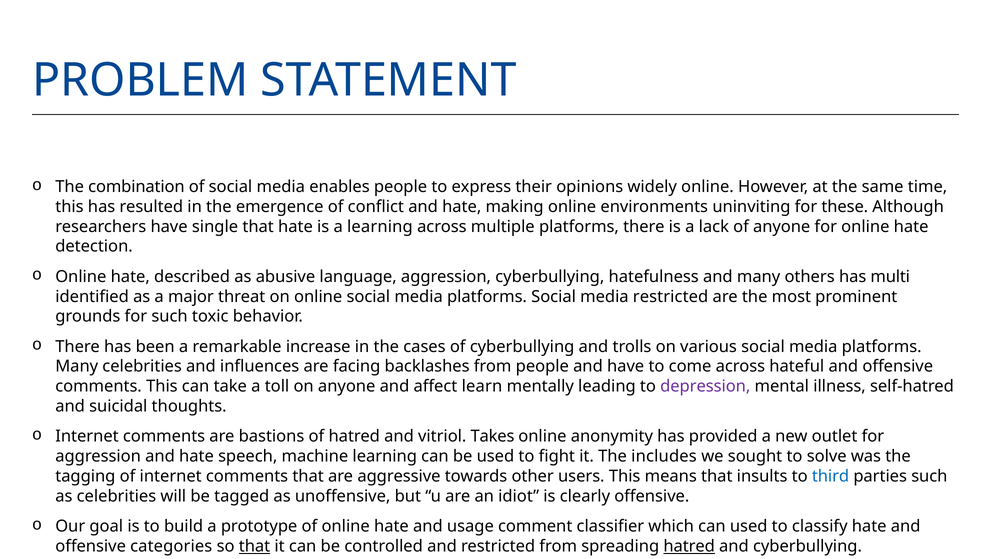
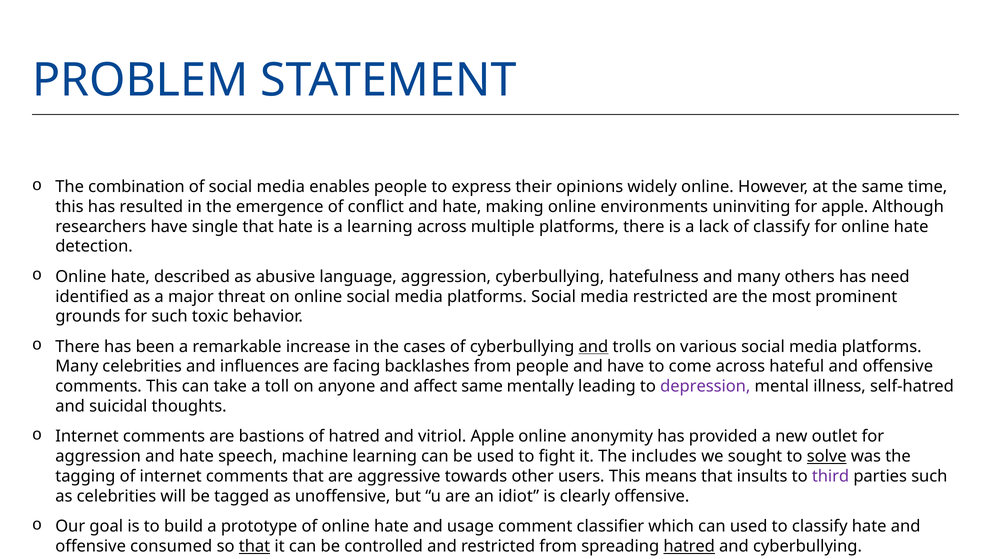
for these: these -> apple
of anyone: anyone -> classify
multi: multi -> need
and at (593, 347) underline: none -> present
affect learn: learn -> same
vitriol Takes: Takes -> Apple
solve underline: none -> present
third colour: blue -> purple
categories: categories -> consumed
